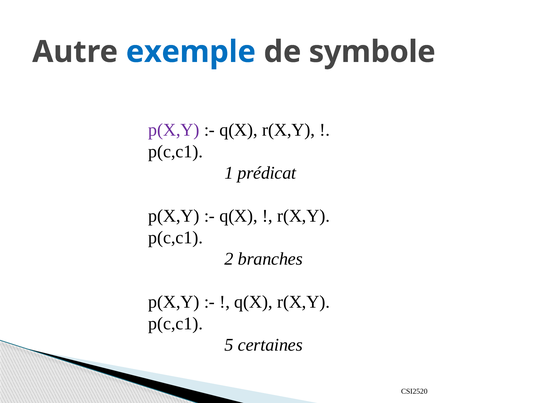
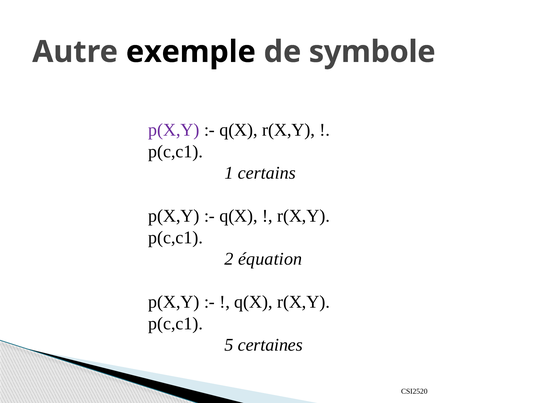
exemple colour: blue -> black
prédicat: prédicat -> certains
branches: branches -> équation
